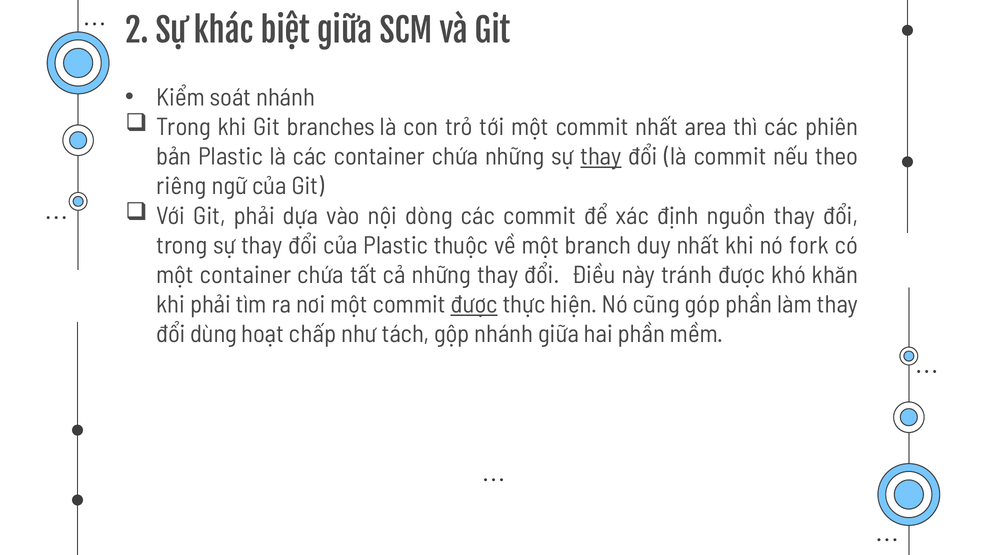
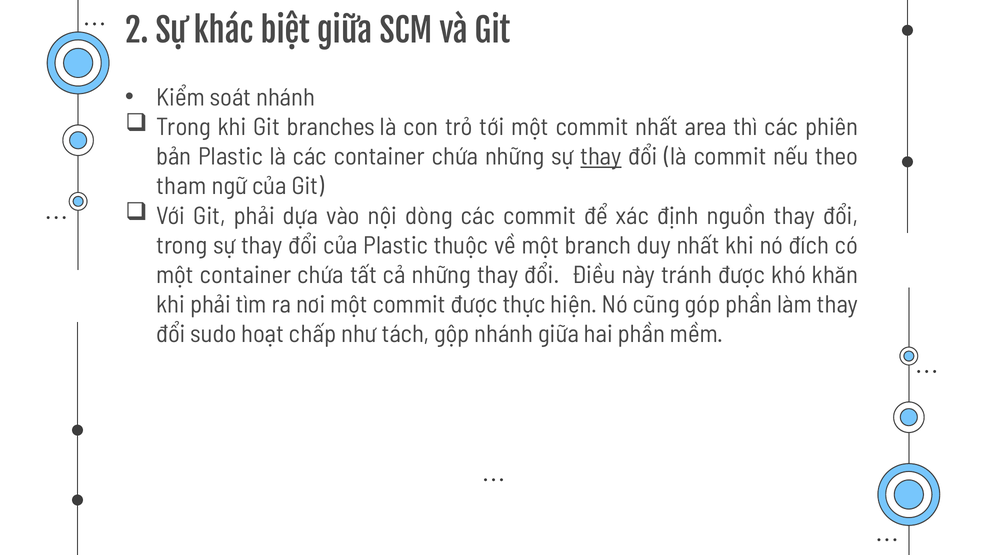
riêng: riêng -> tham
fork: fork -> đích
được at (474, 305) underline: present -> none
dùng: dùng -> sudo
